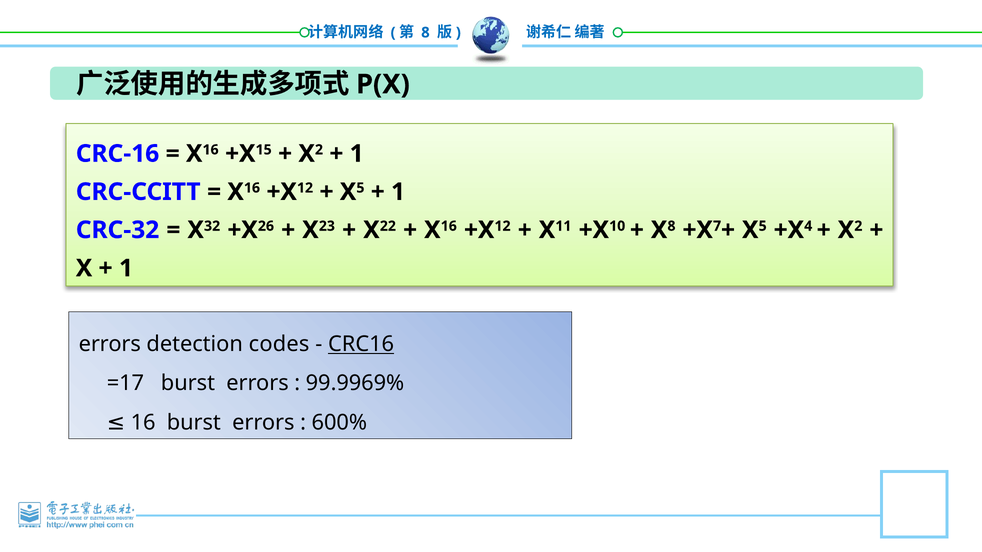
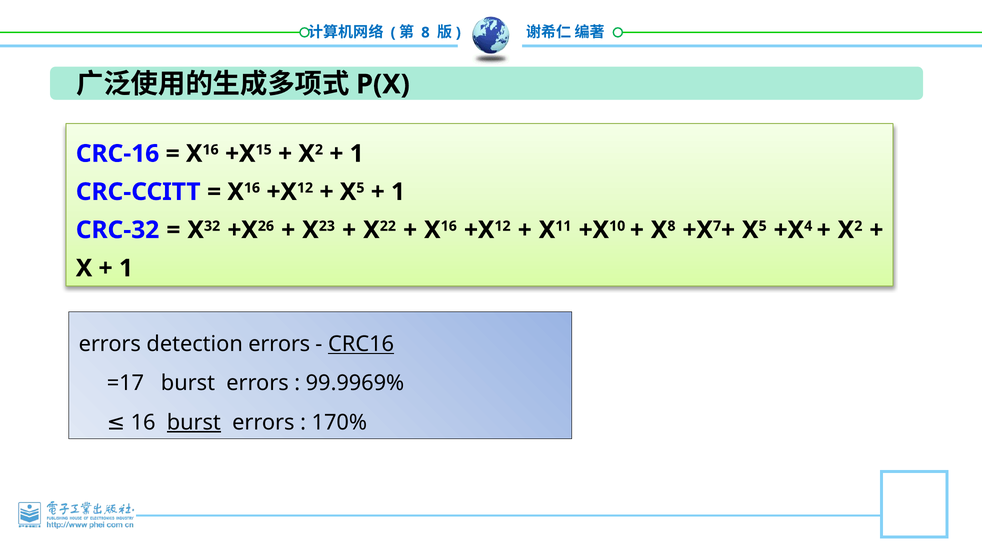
detection codes: codes -> errors
burst at (194, 423) underline: none -> present
600%: 600% -> 170%
